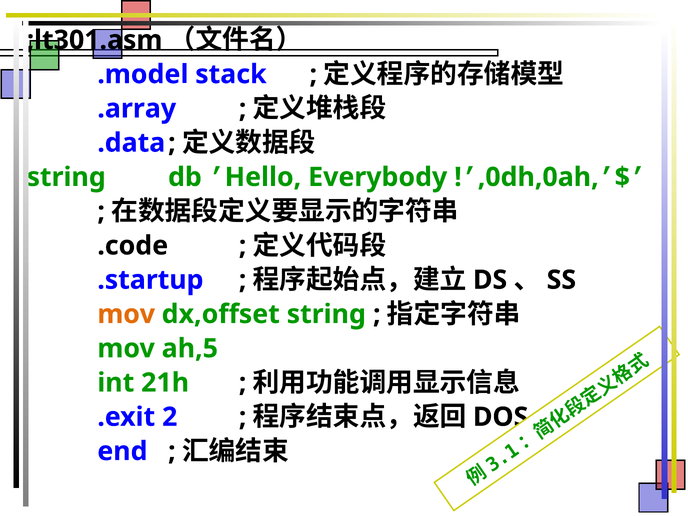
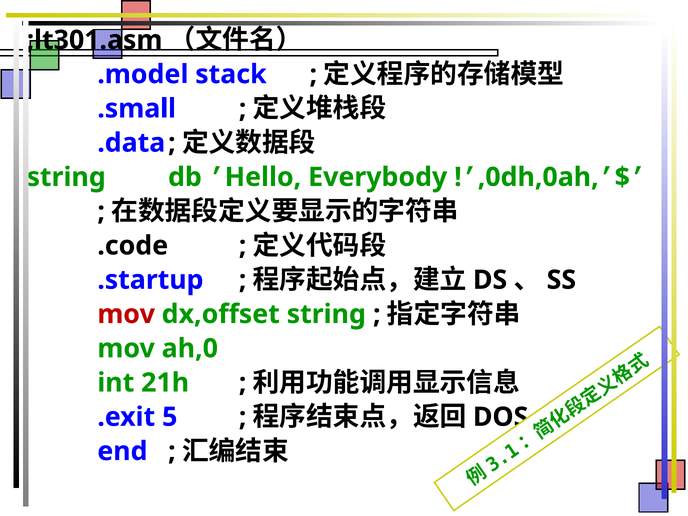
.array: .array -> .small
mov at (126, 314) colour: orange -> red
ah,5: ah,5 -> ah,0
2: 2 -> 5
